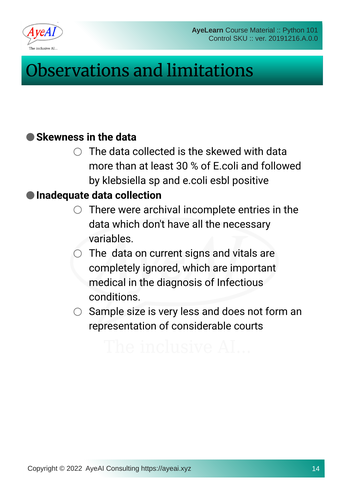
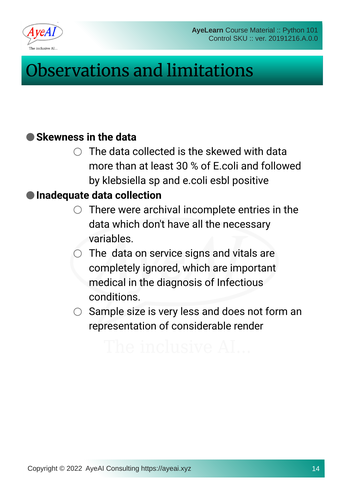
current: current -> service
courts: courts -> render
